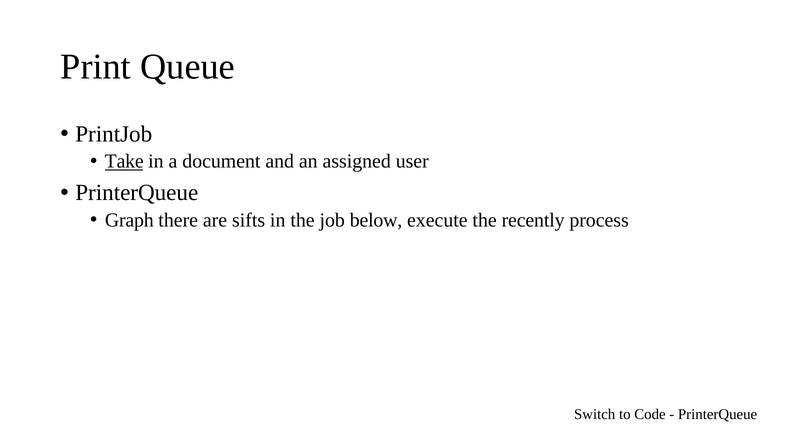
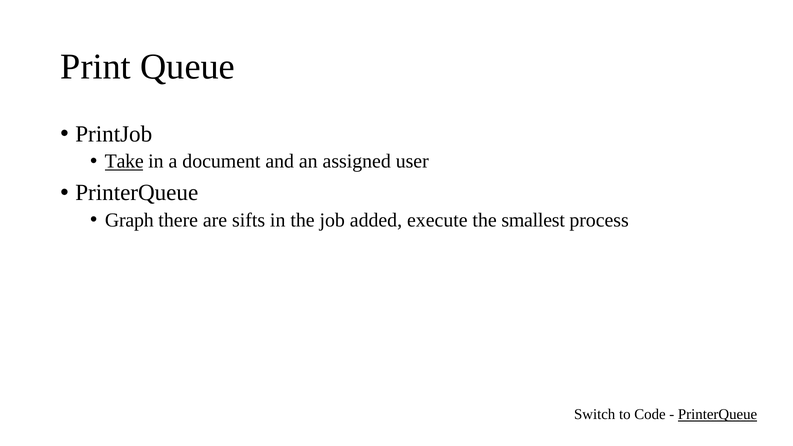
below: below -> added
recently: recently -> smallest
PrinterQueue at (718, 415) underline: none -> present
